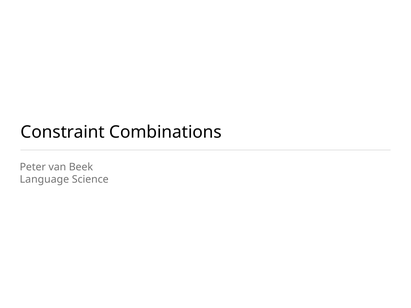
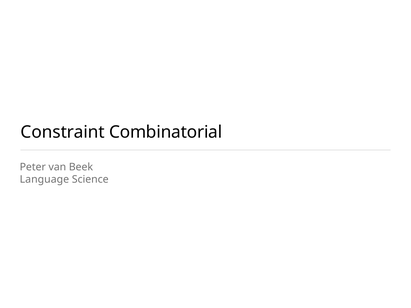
Combinations: Combinations -> Combinatorial
